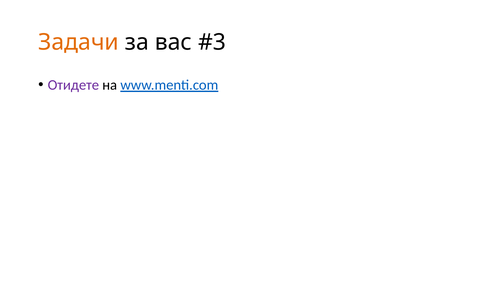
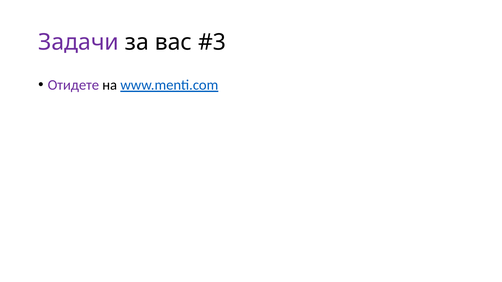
Задачи colour: orange -> purple
